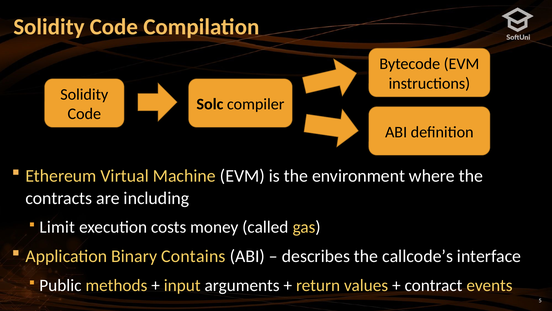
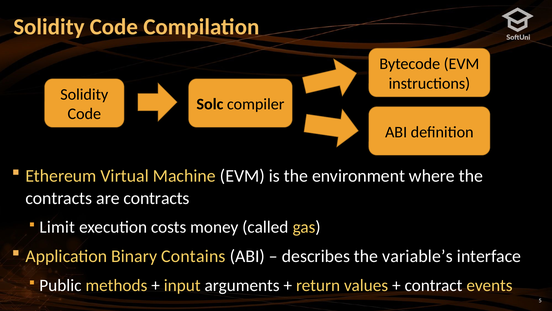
are including: including -> contracts
callcode’s: callcode’s -> variable’s
